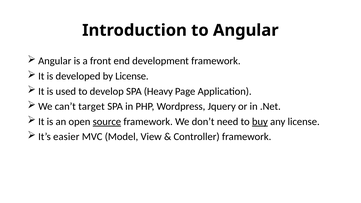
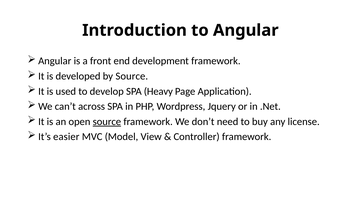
by License: License -> Source
target: target -> across
buy underline: present -> none
